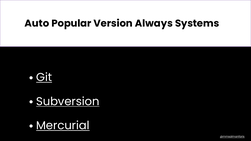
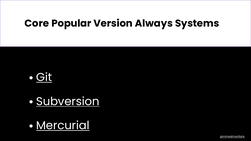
Auto: Auto -> Core
